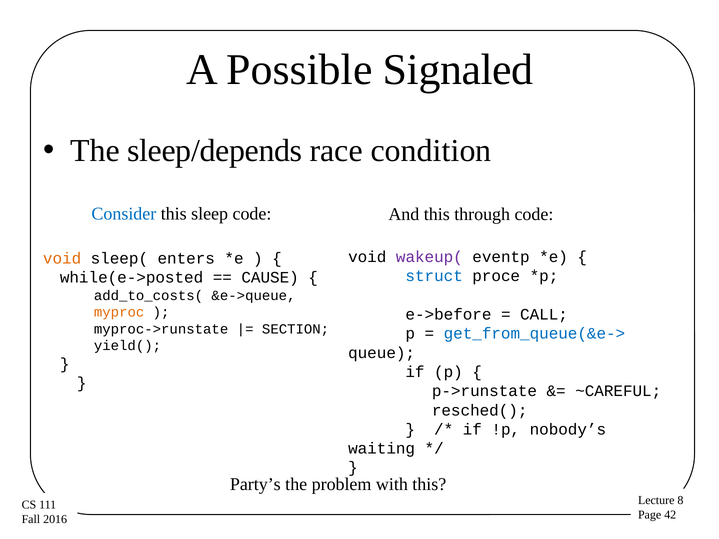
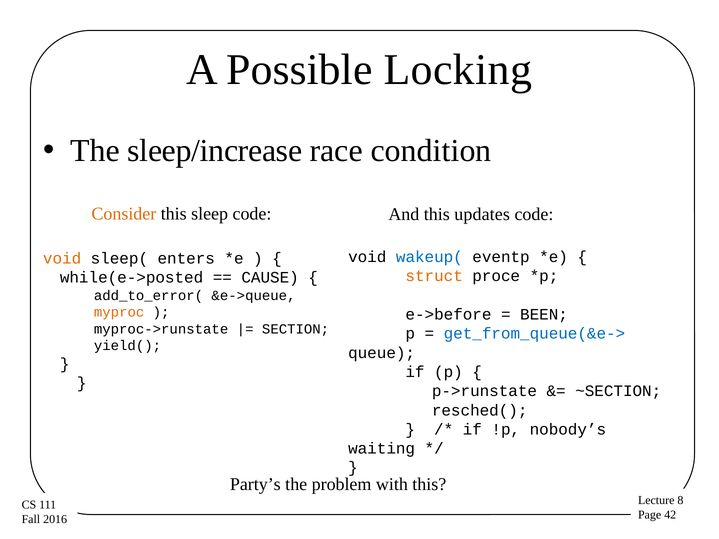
Signaled: Signaled -> Locking
sleep/depends: sleep/depends -> sleep/increase
Consider colour: blue -> orange
through: through -> updates
wakeup( colour: purple -> blue
struct colour: blue -> orange
add_to_costs(: add_to_costs( -> add_to_error(
CALL: CALL -> BEEN
~CAREFUL: ~CAREFUL -> ~SECTION
